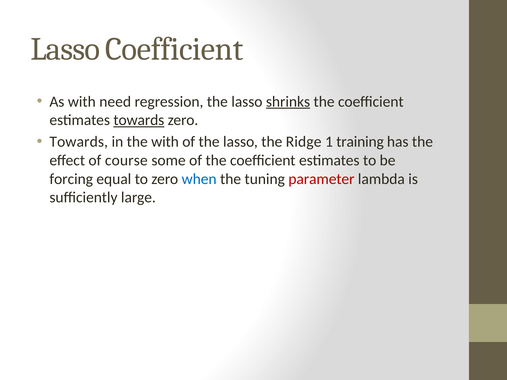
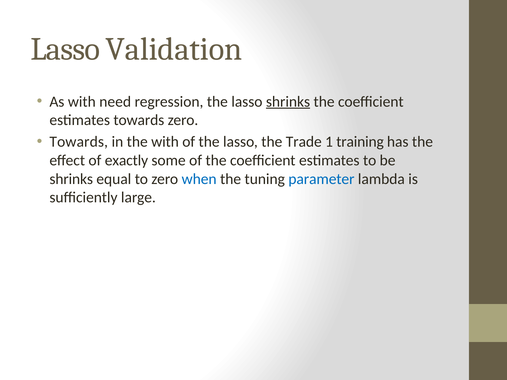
Lasso Coefficient: Coefficient -> Validation
towards at (139, 120) underline: present -> none
Ridge: Ridge -> Trade
course: course -> exactly
forcing at (71, 179): forcing -> shrinks
parameter colour: red -> blue
